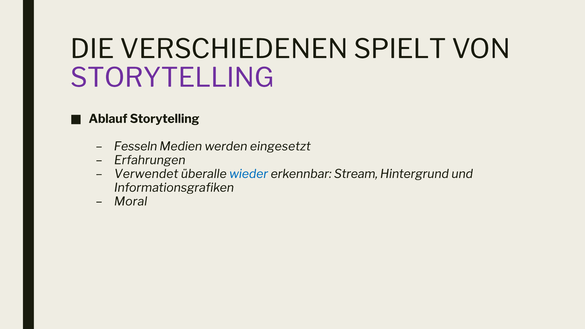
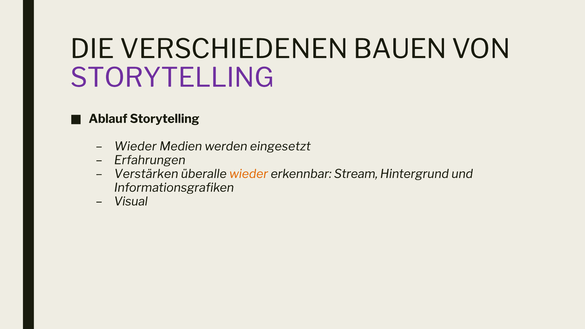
SPIELT: SPIELT -> BAUEN
Fesseln at (136, 146): Fesseln -> Wieder
Verwendet: Verwendet -> Verstärken
wieder at (249, 174) colour: blue -> orange
Moral: Moral -> Visual
